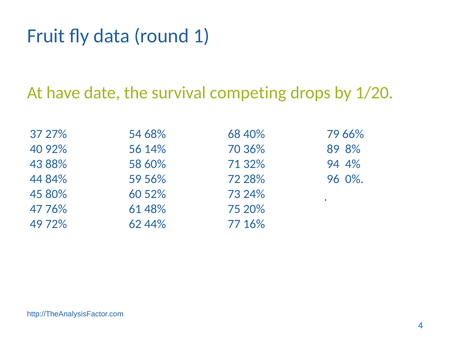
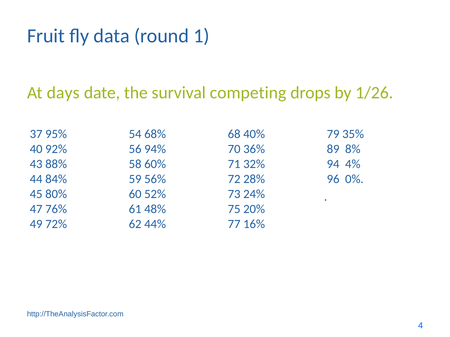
have: have -> days
1/20: 1/20 -> 1/26
27%: 27% -> 95%
66%: 66% -> 35%
14%: 14% -> 94%
